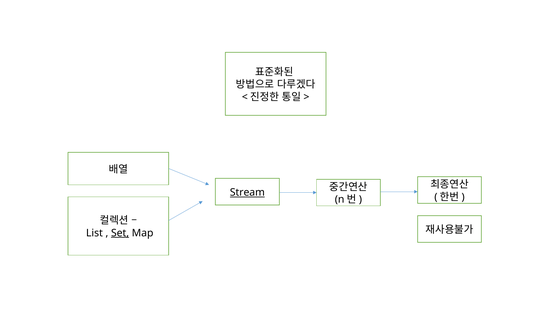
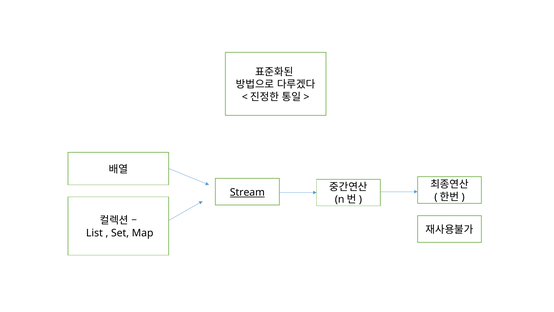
Set underline: present -> none
